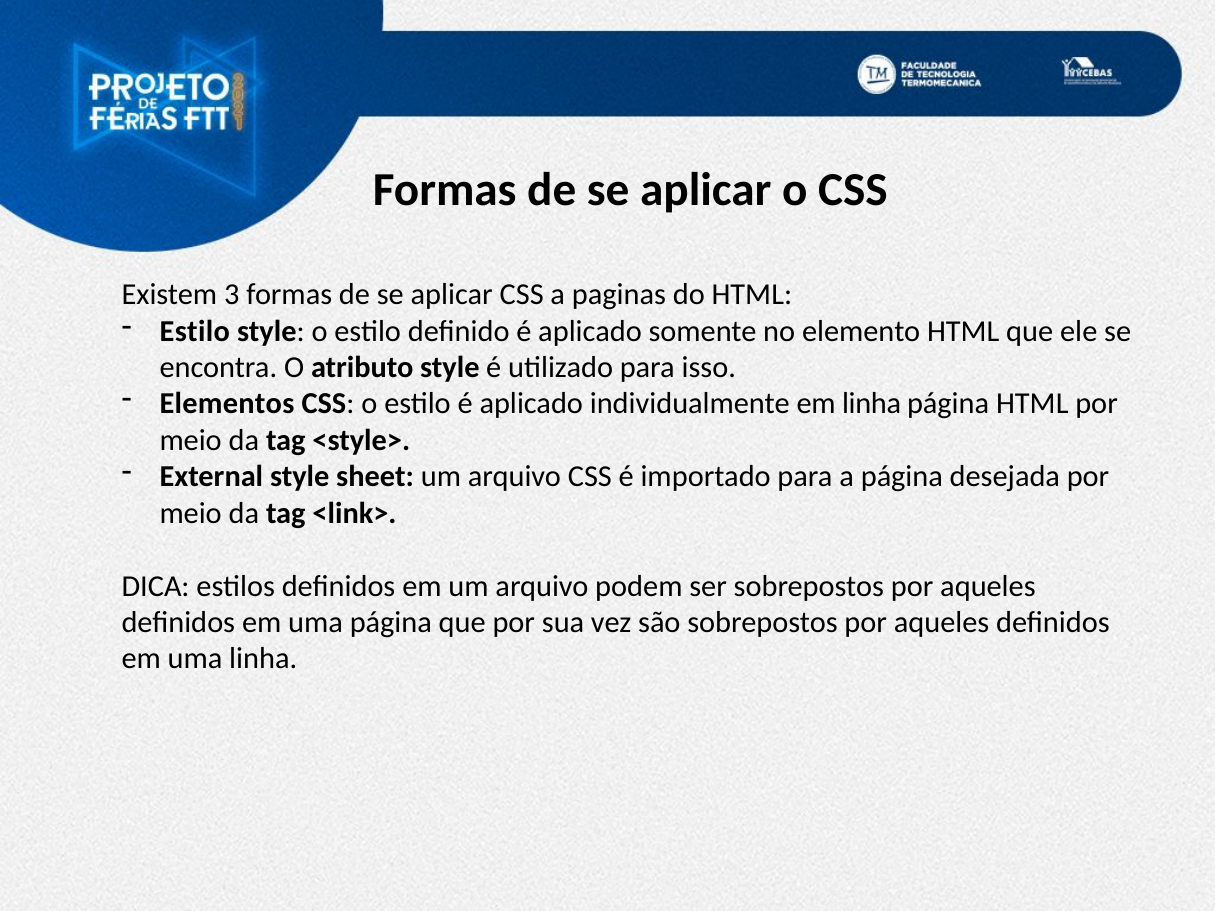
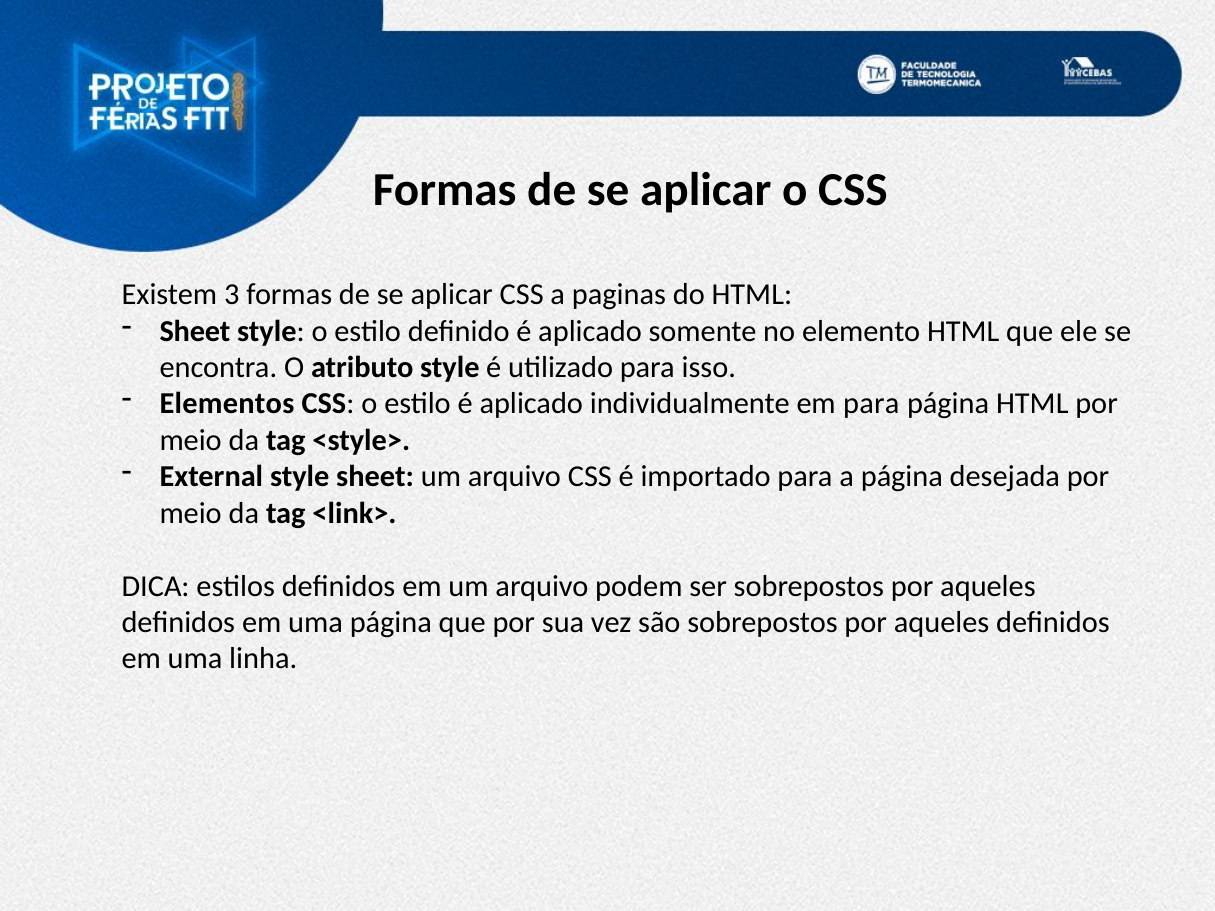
Estilo at (195, 331): Estilo -> Sheet
em linha: linha -> para
